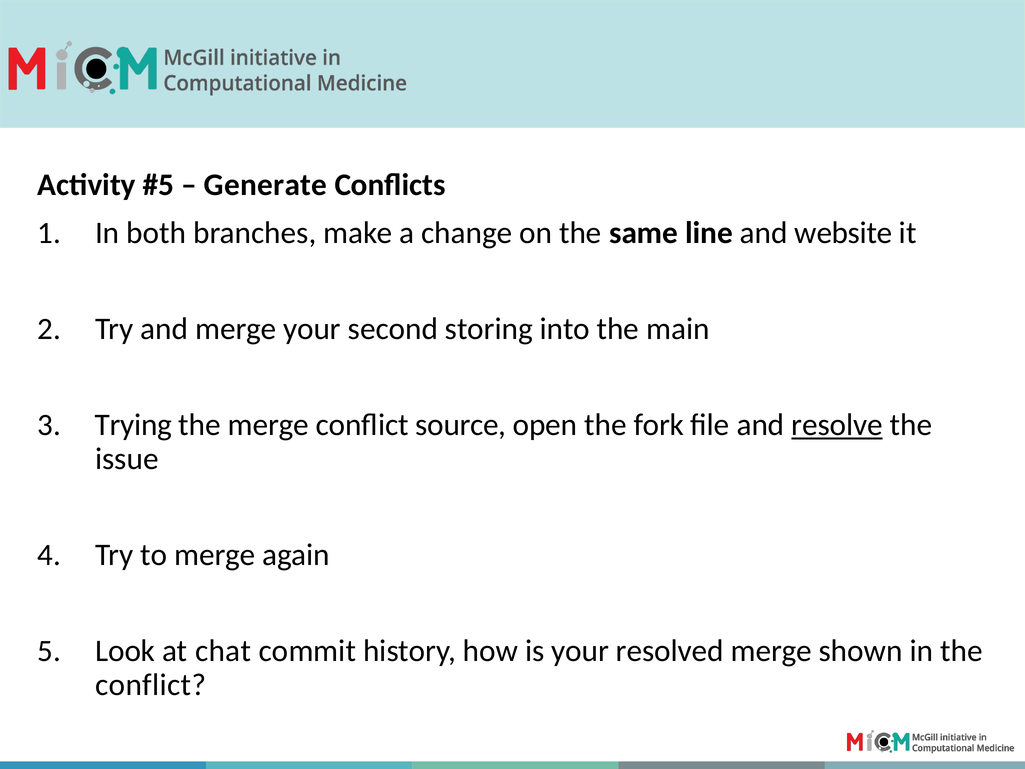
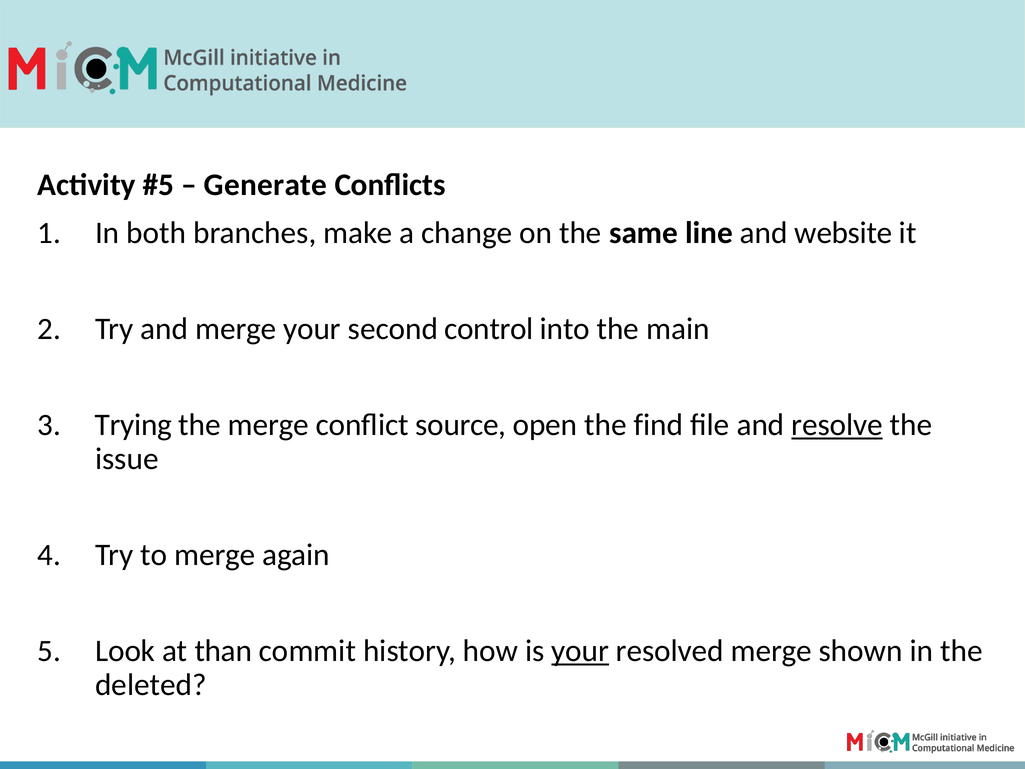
storing: storing -> control
fork: fork -> find
chat: chat -> than
your at (580, 651) underline: none -> present
conflict at (151, 685): conflict -> deleted
